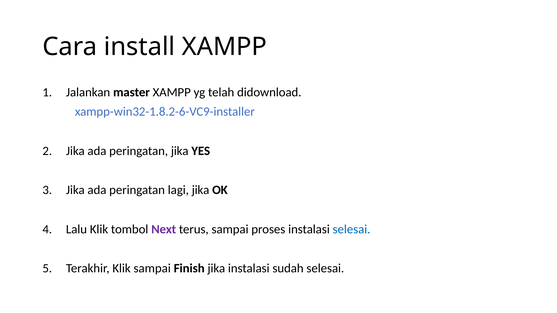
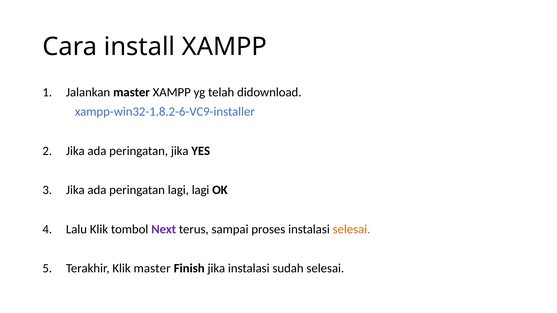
lagi jika: jika -> lagi
selesai at (352, 229) colour: blue -> orange
Klik sampai: sampai -> master
